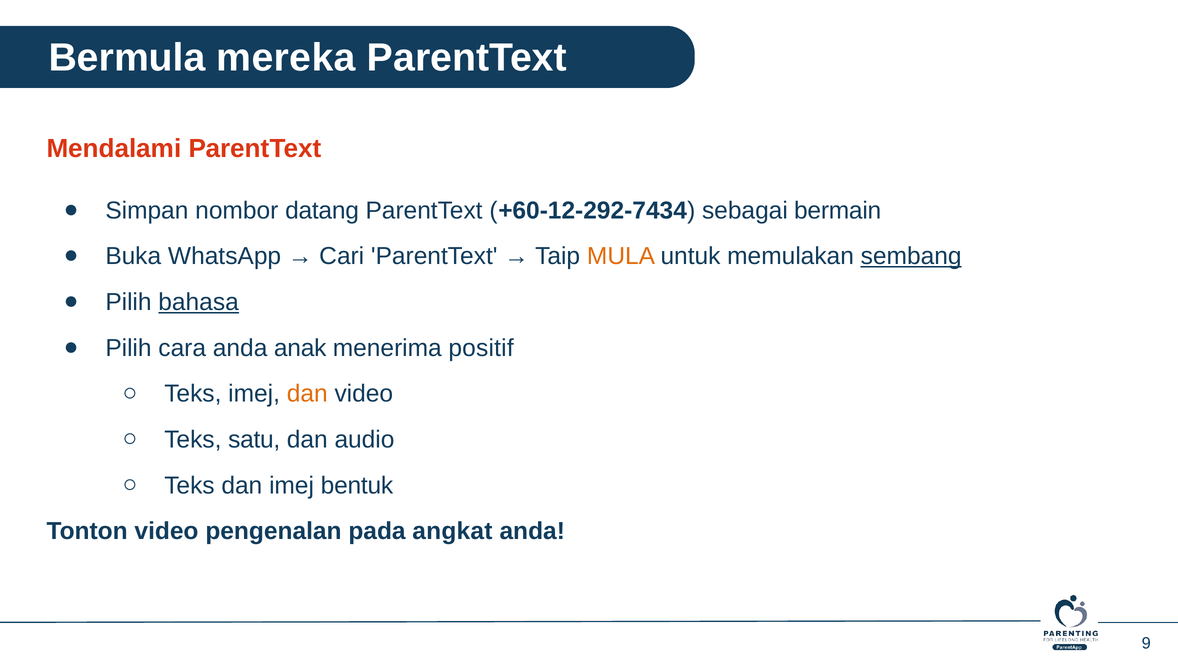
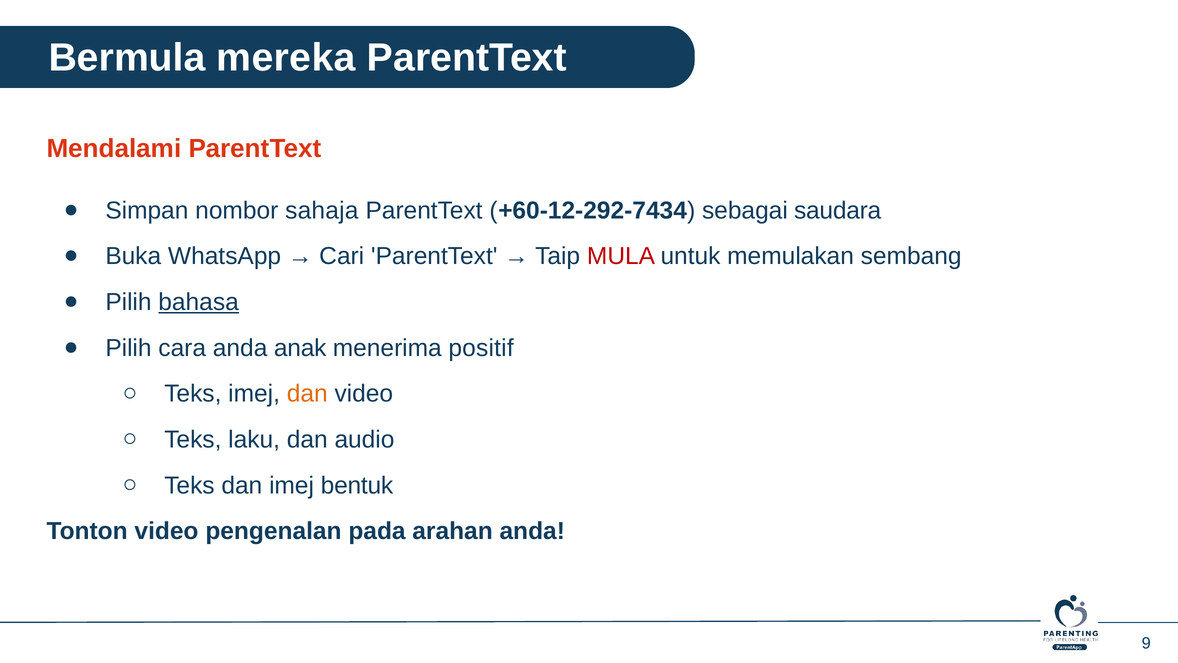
datang: datang -> sahaja
bermain: bermain -> saudara
MULA colour: orange -> red
sembang underline: present -> none
satu: satu -> laku
angkat: angkat -> arahan
